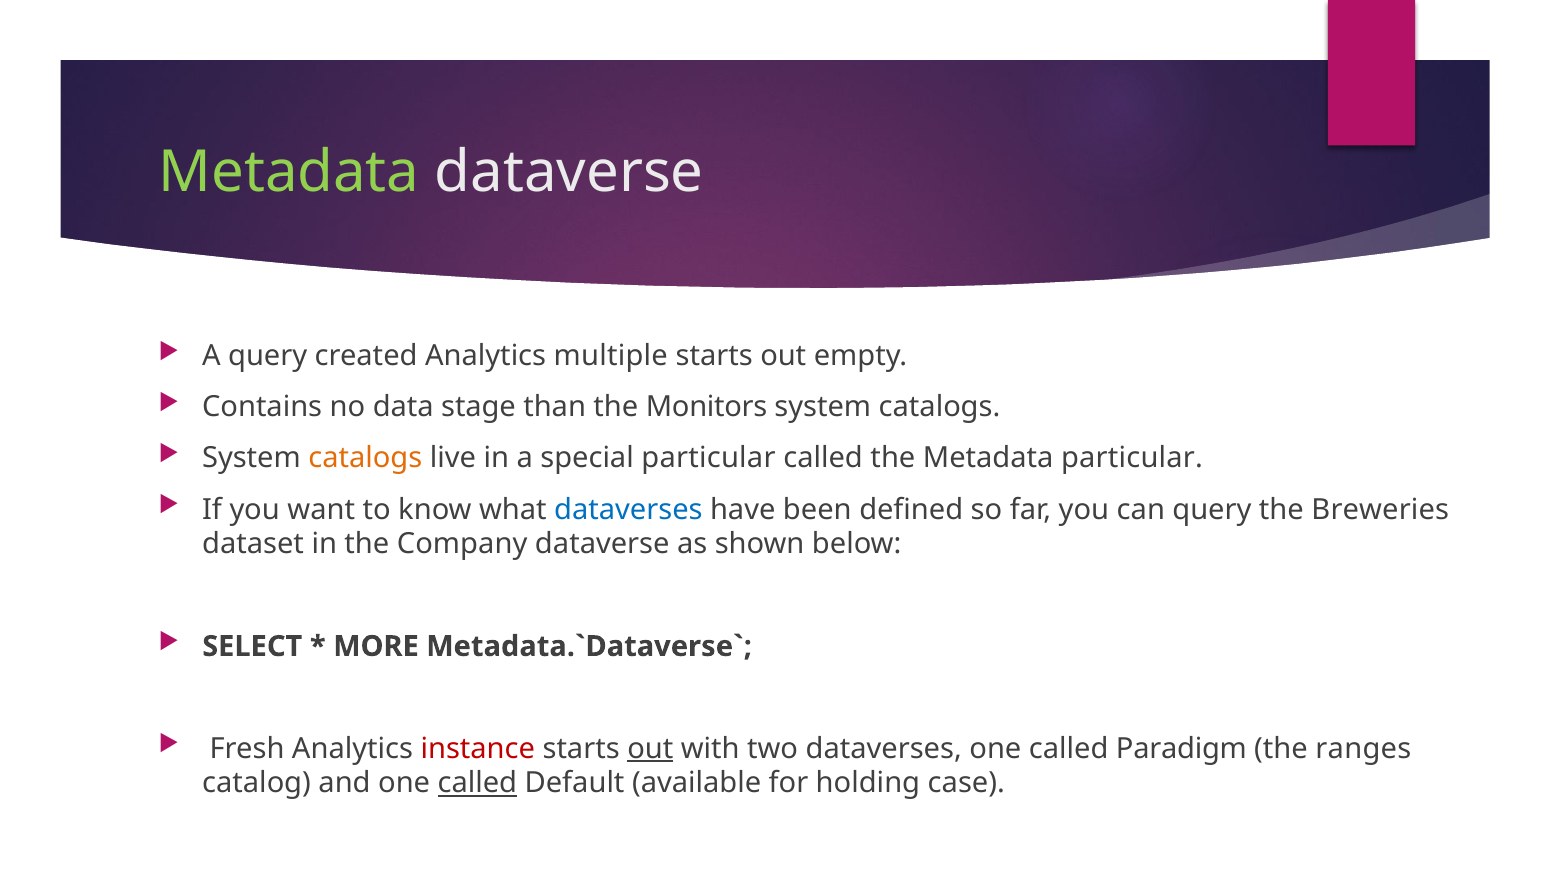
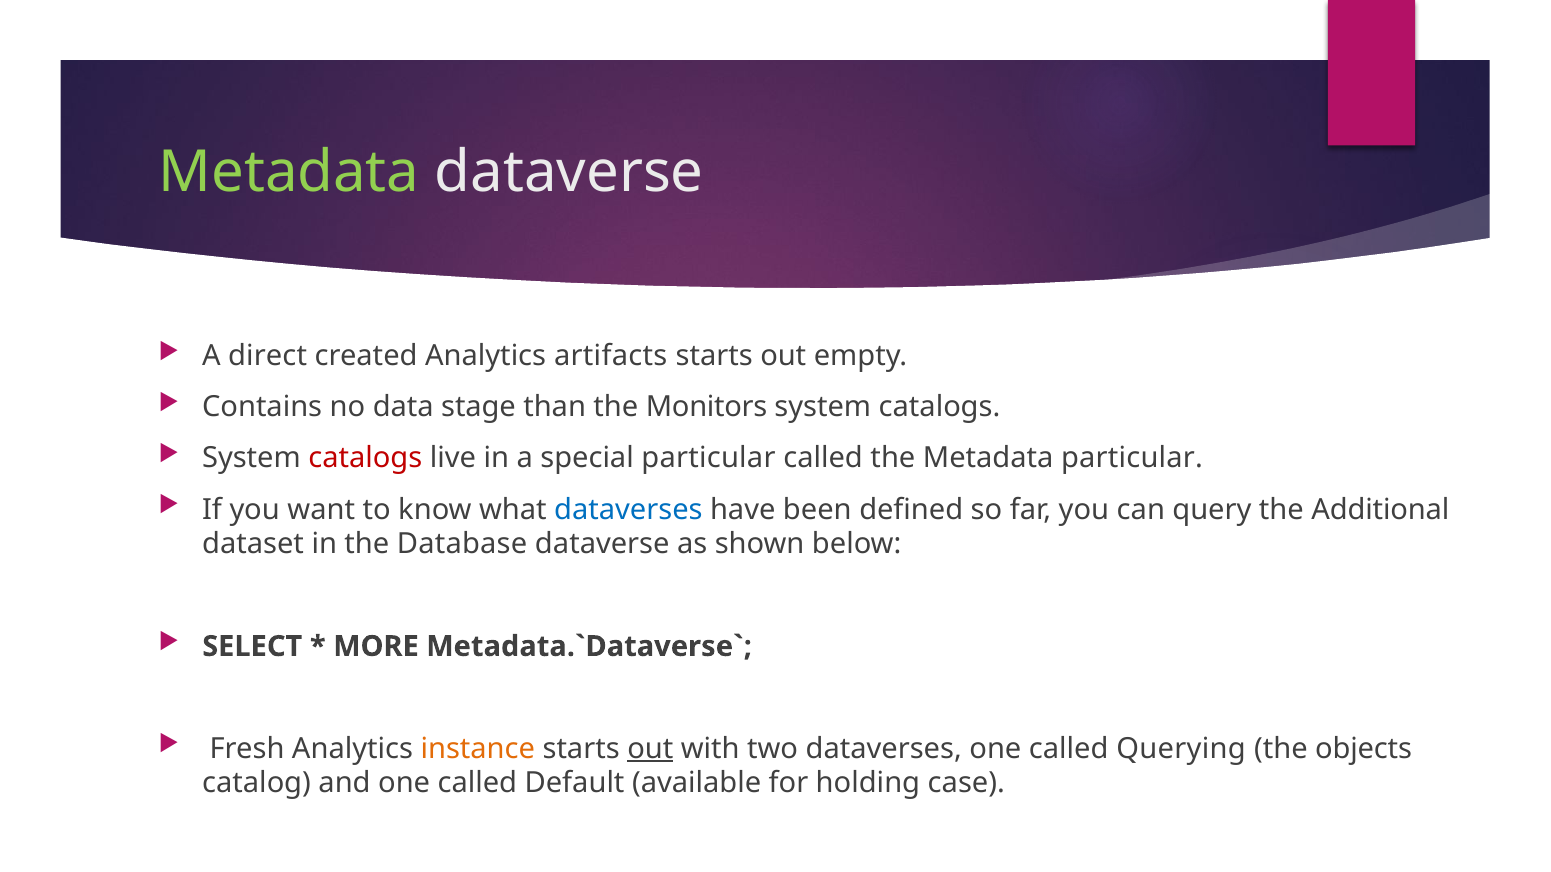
A query: query -> direct
multiple: multiple -> artifacts
catalogs at (365, 459) colour: orange -> red
Breweries: Breweries -> Additional
Company: Company -> Database
instance colour: red -> orange
Paradigm: Paradigm -> Querying
ranges: ranges -> objects
called at (477, 784) underline: present -> none
